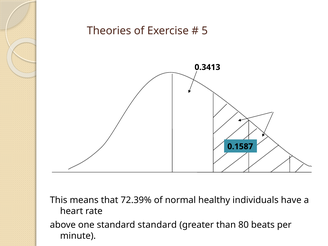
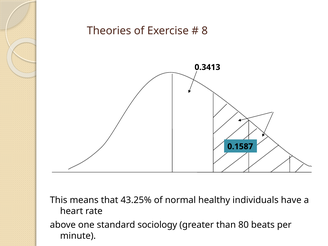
5: 5 -> 8
72.39%: 72.39% -> 43.25%
standard standard: standard -> sociology
